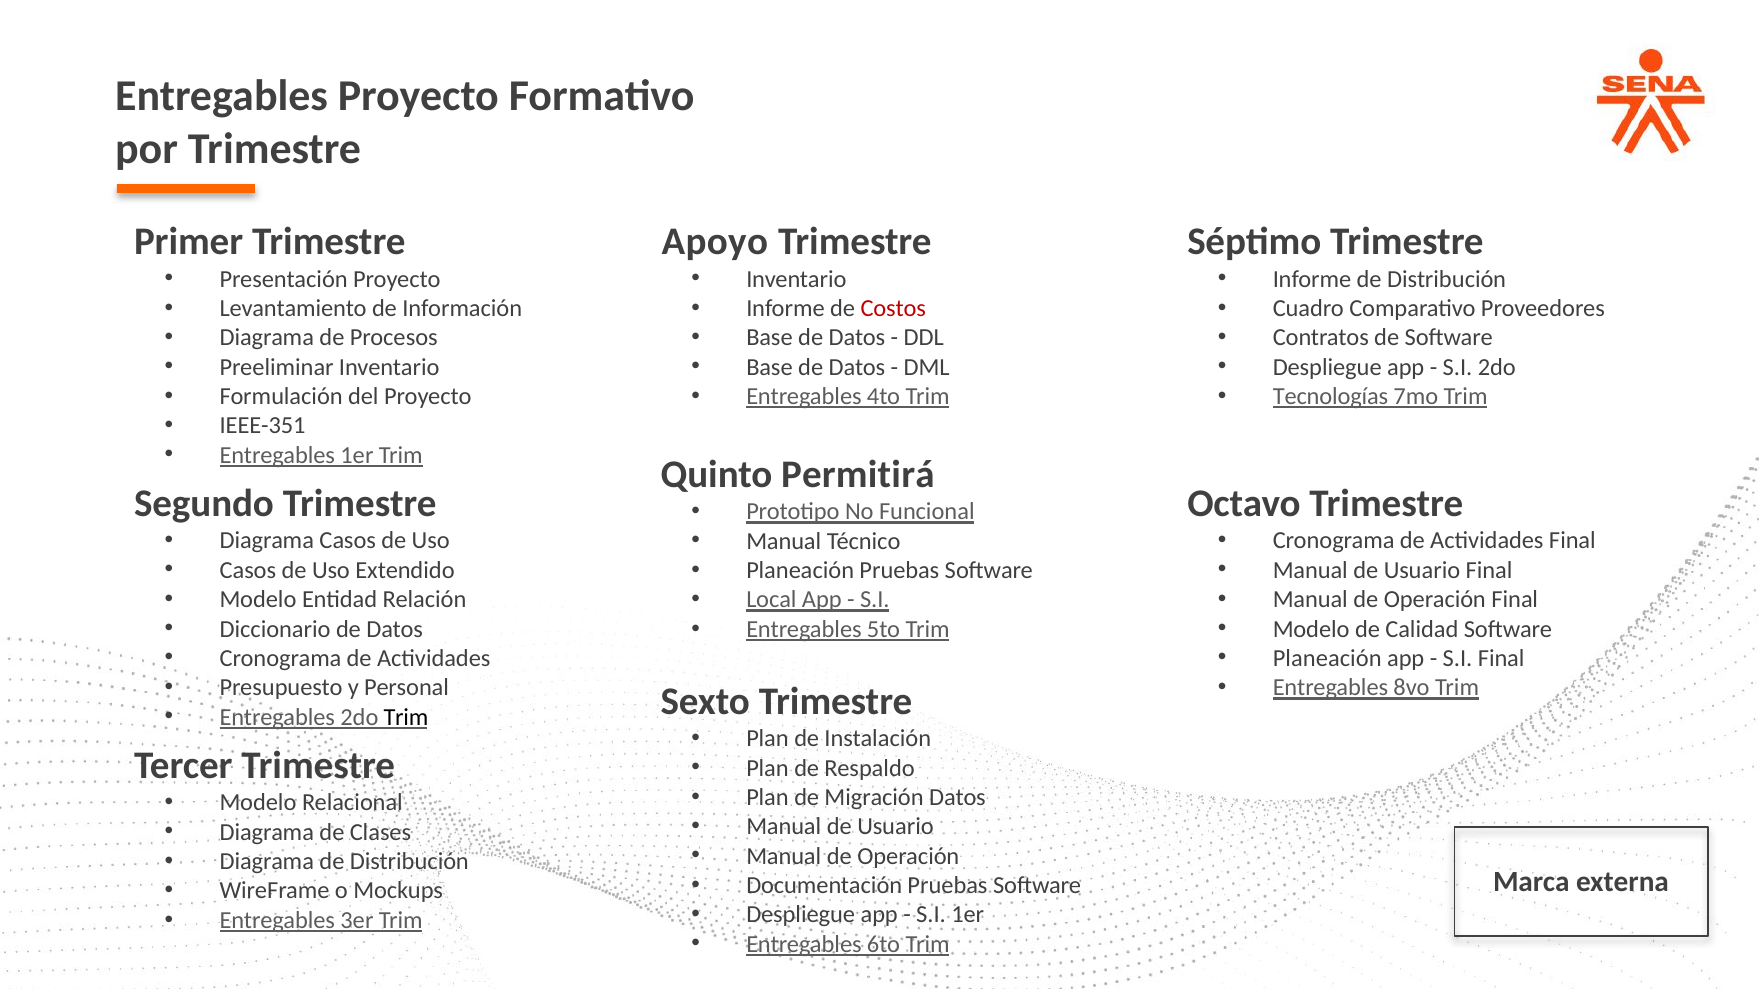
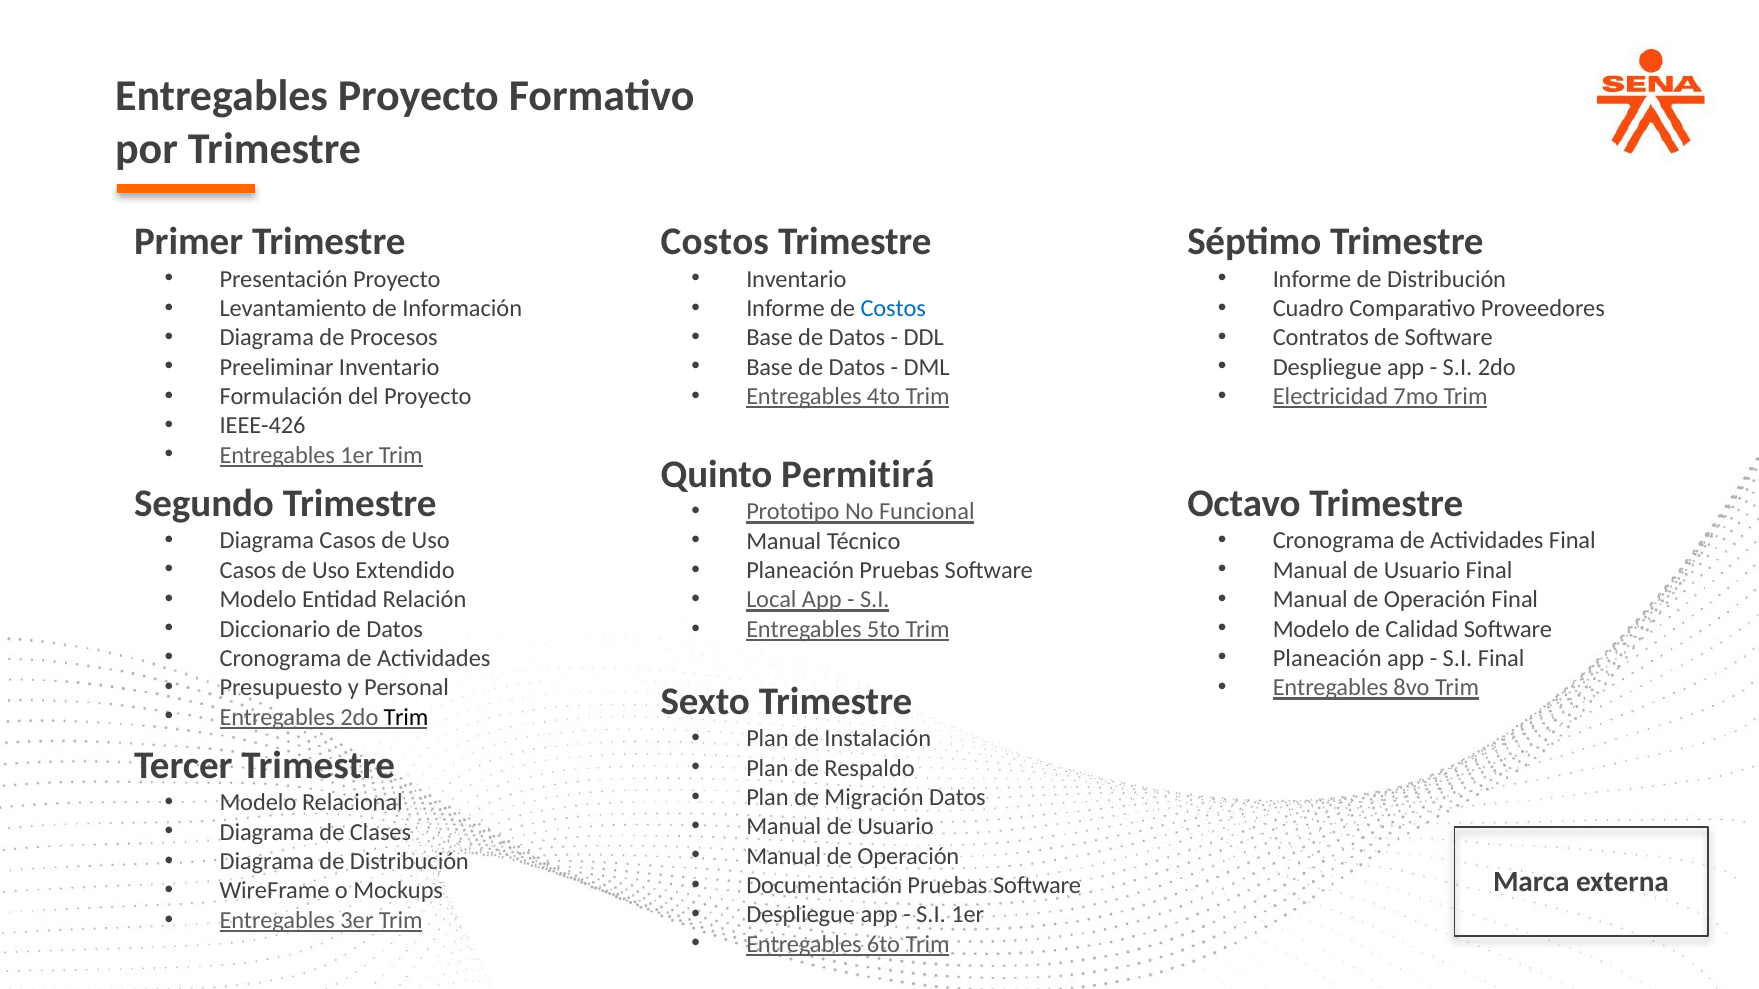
Apoyo at (715, 242): Apoyo -> Costos
Costos at (893, 308) colour: red -> blue
Tecnologías: Tecnologías -> Electricidad
IEEE-351: IEEE-351 -> IEEE-426
